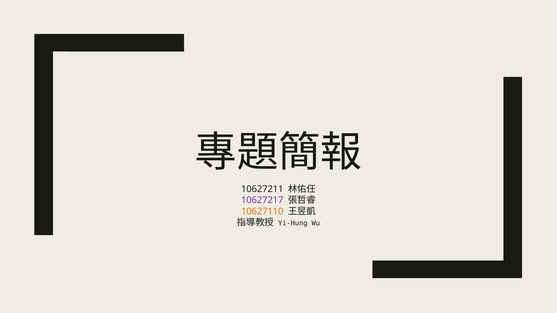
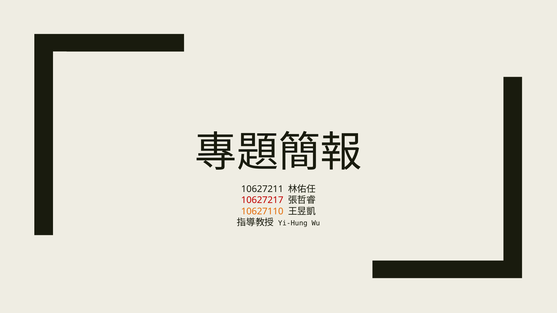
10627217 colour: purple -> red
